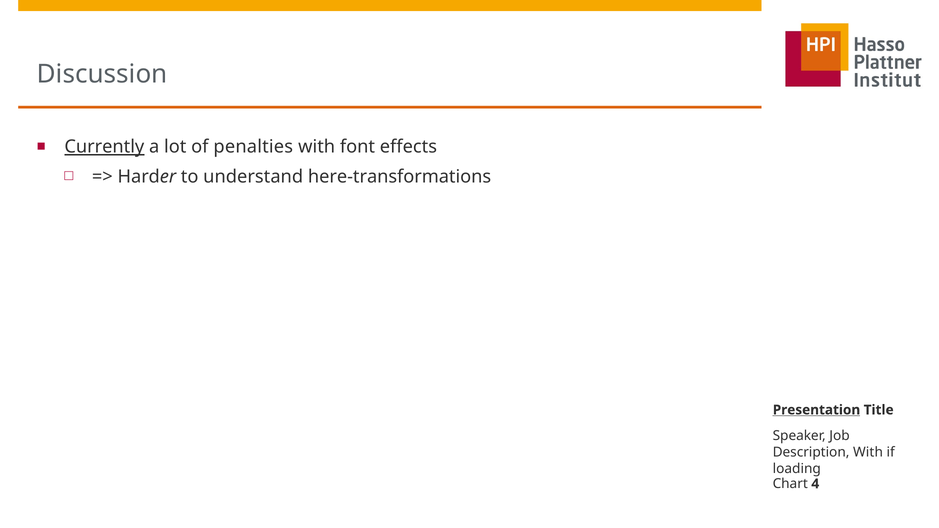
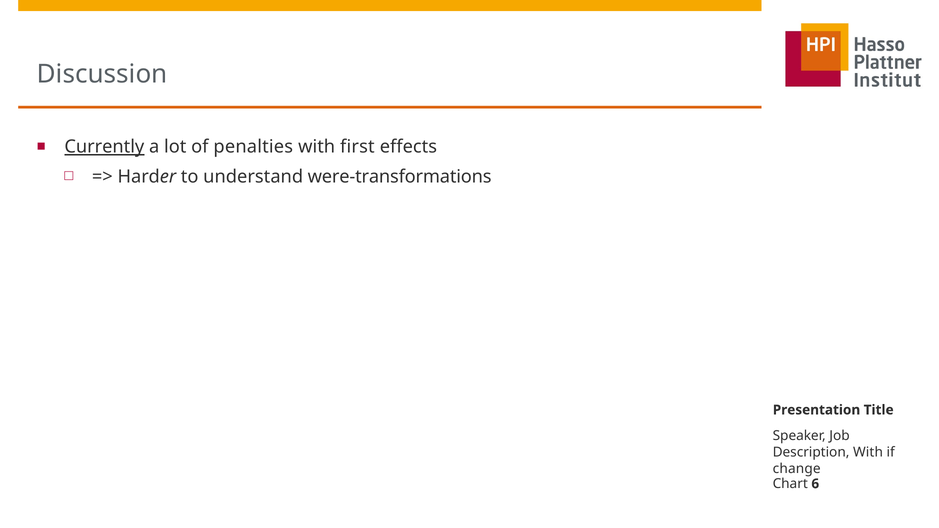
font: font -> first
here-transformations: here-transformations -> were-transformations
Presentation underline: present -> none
loading: loading -> change
4: 4 -> 6
